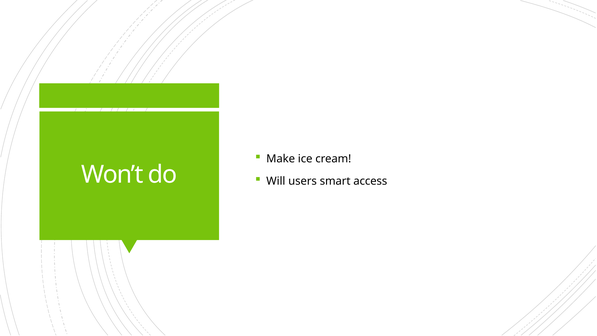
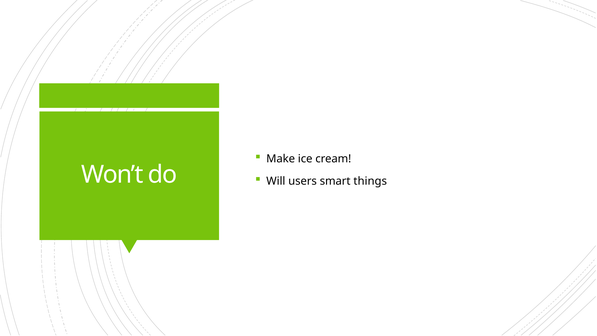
access: access -> things
